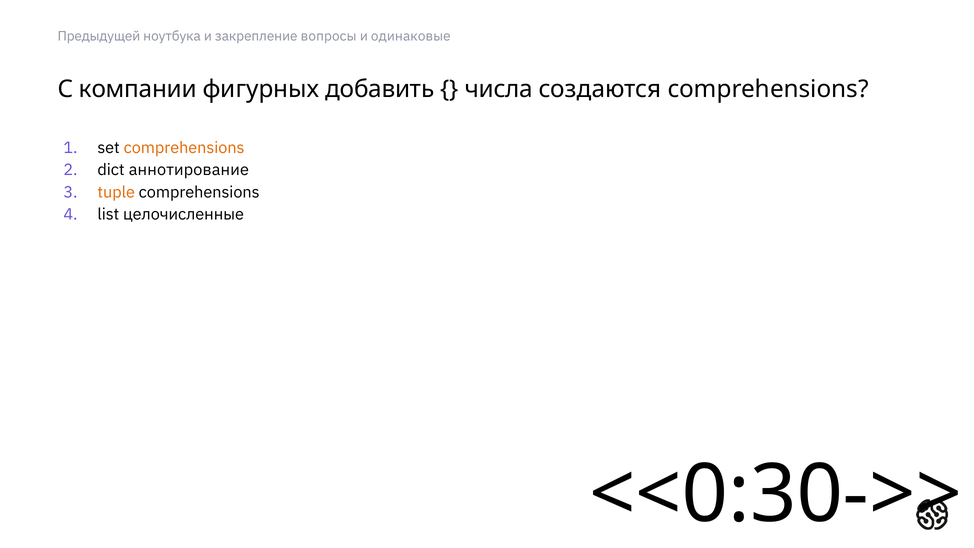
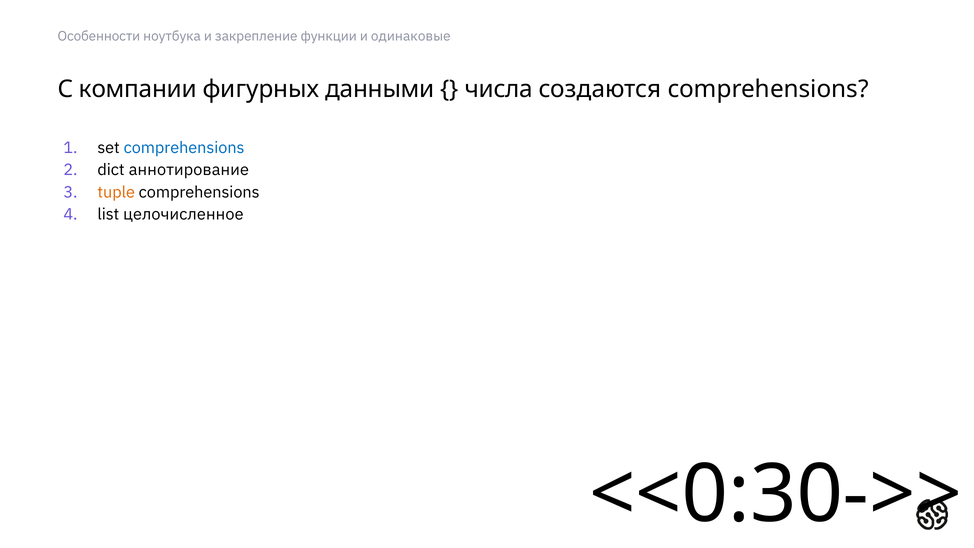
Предыдущей: Предыдущей -> Особенности
вопросы: вопросы -> функции
добавить: добавить -> данными
comprehensions at (184, 148) colour: orange -> blue
целочисленные: целочисленные -> целочисленное
